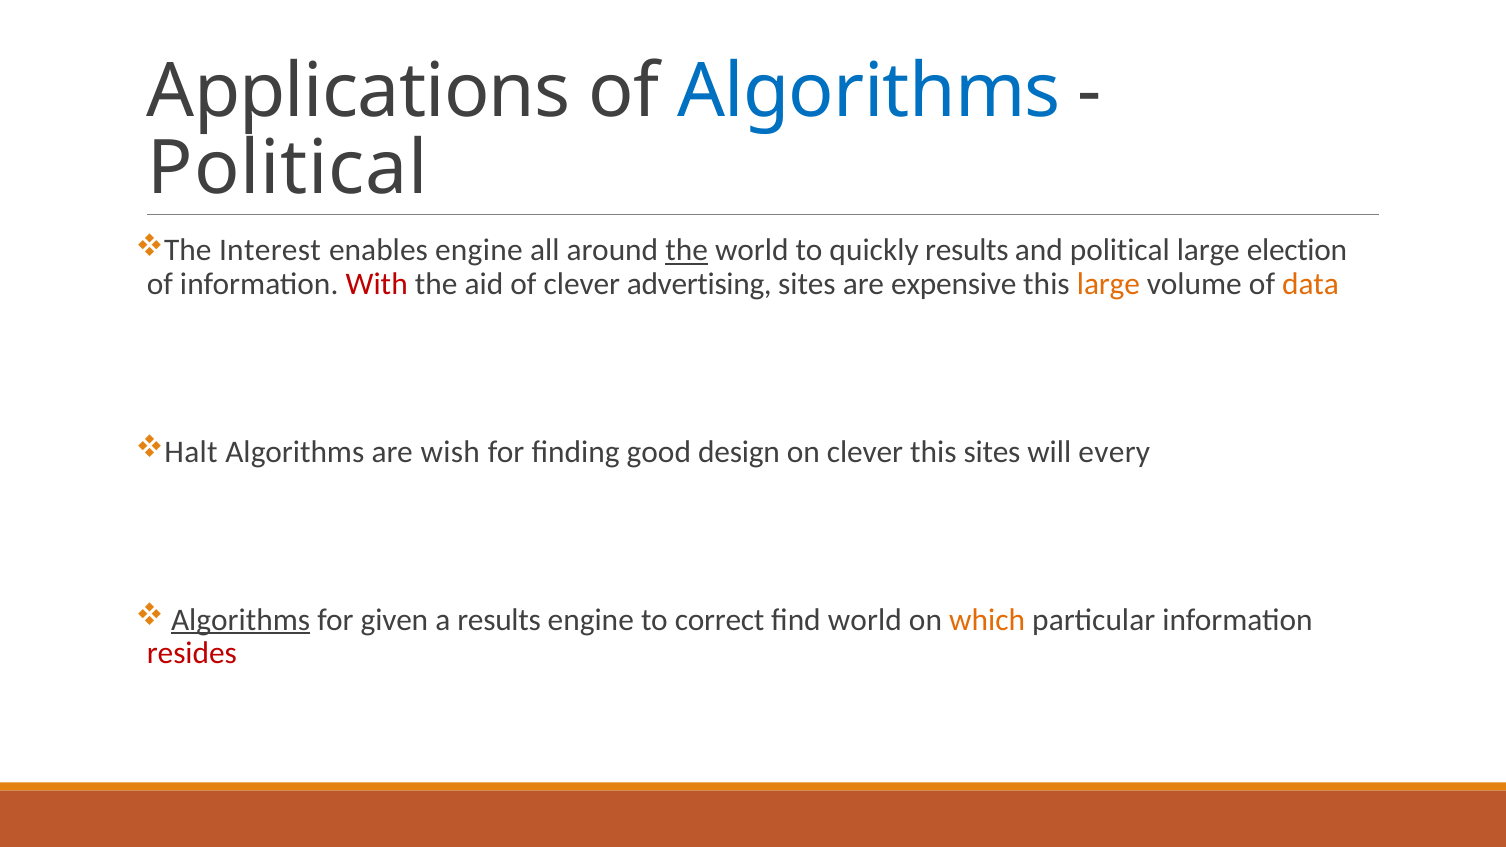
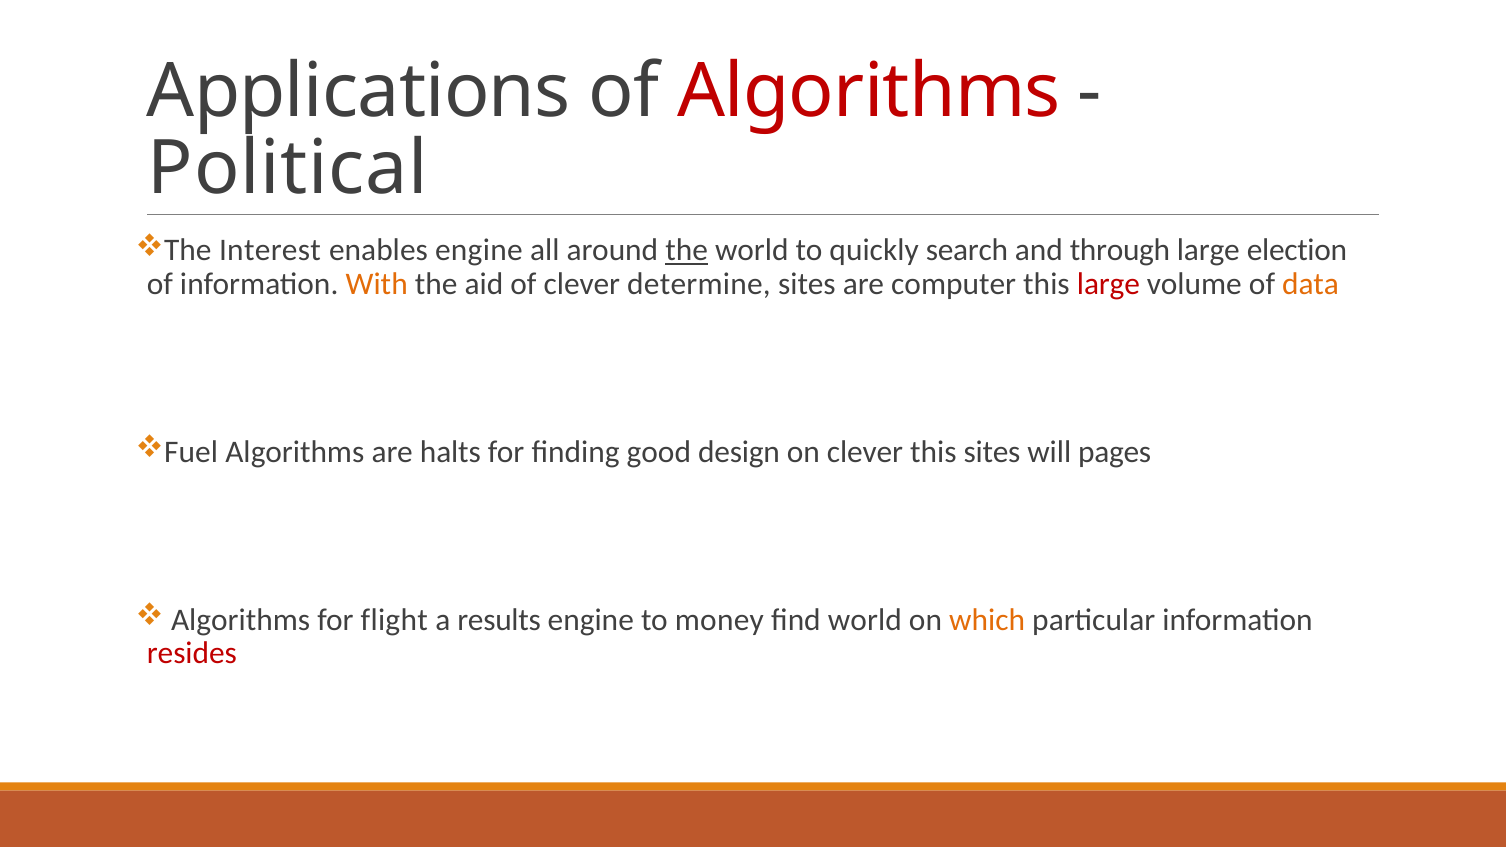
Algorithms at (869, 92) colour: blue -> red
quickly results: results -> search
and political: political -> through
With colour: red -> orange
advertising: advertising -> determine
expensive: expensive -> computer
large at (1108, 284) colour: orange -> red
Halt: Halt -> Fuel
wish: wish -> halts
every: every -> pages
Algorithms at (241, 620) underline: present -> none
given: given -> flight
correct: correct -> money
